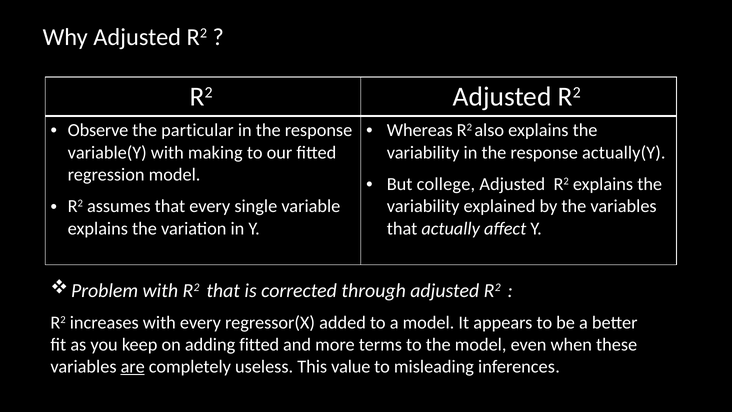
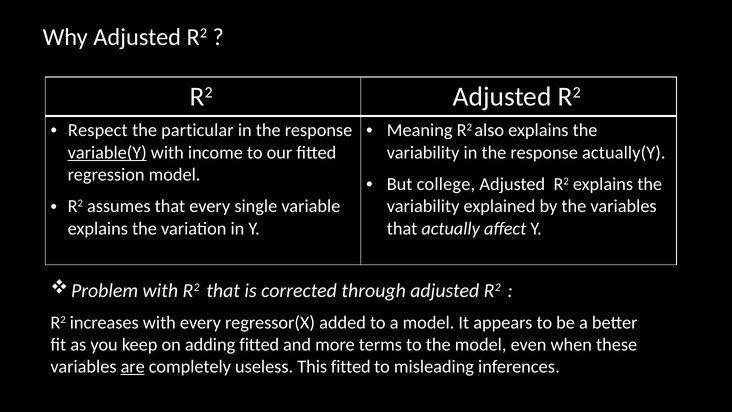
Observe: Observe -> Respect
Whereas: Whereas -> Meaning
variable(Y underline: none -> present
making: making -> income
This value: value -> fitted
